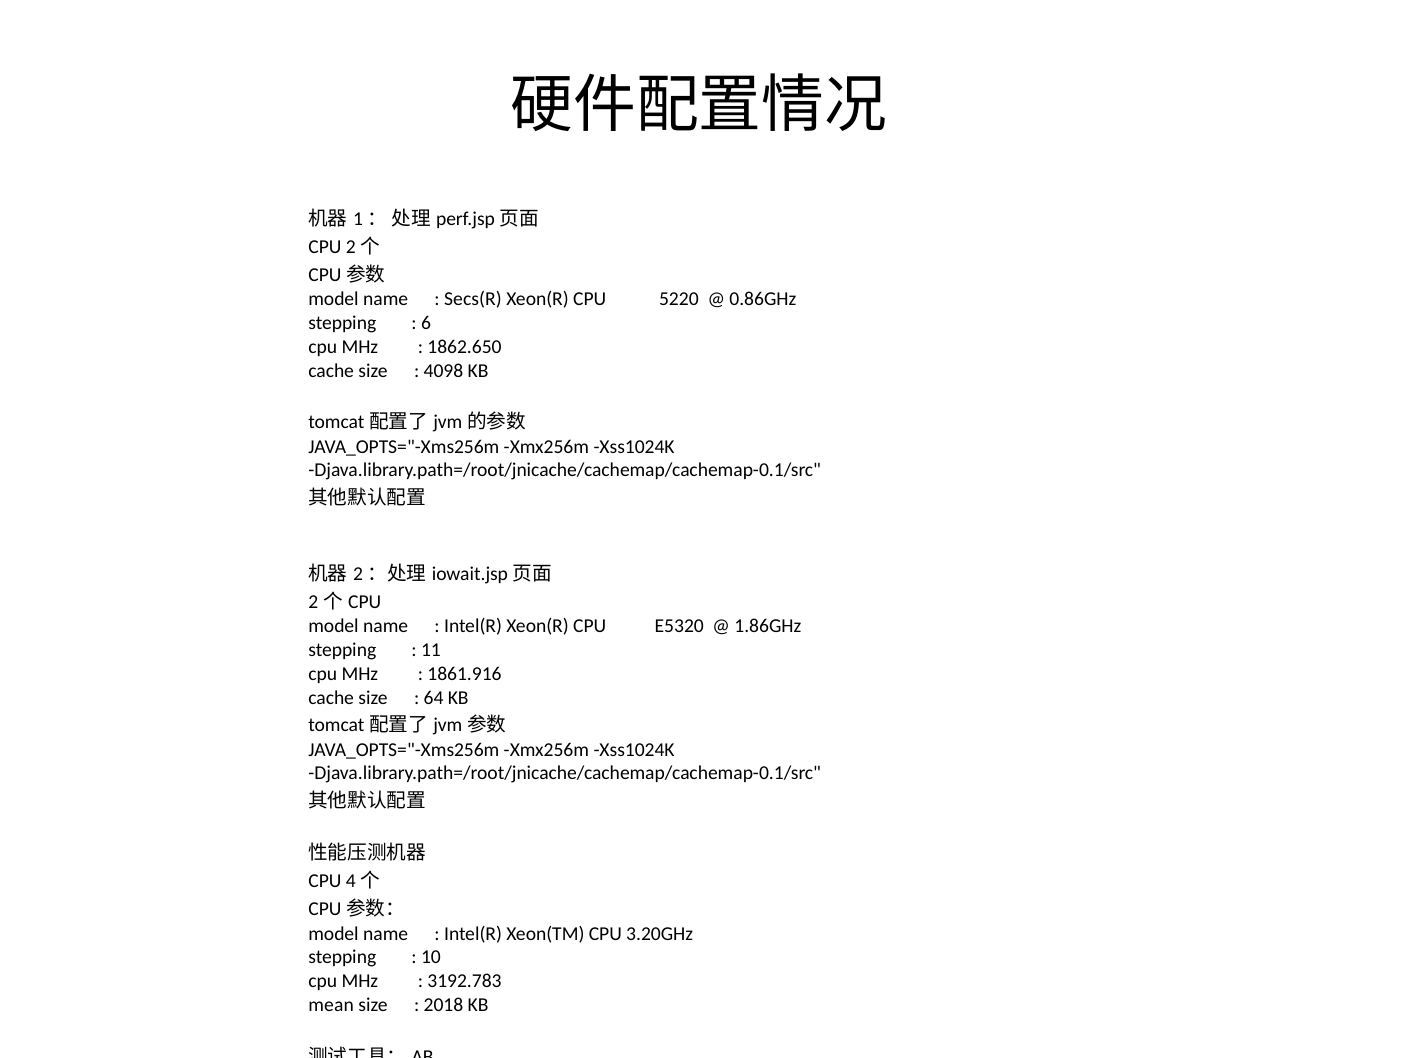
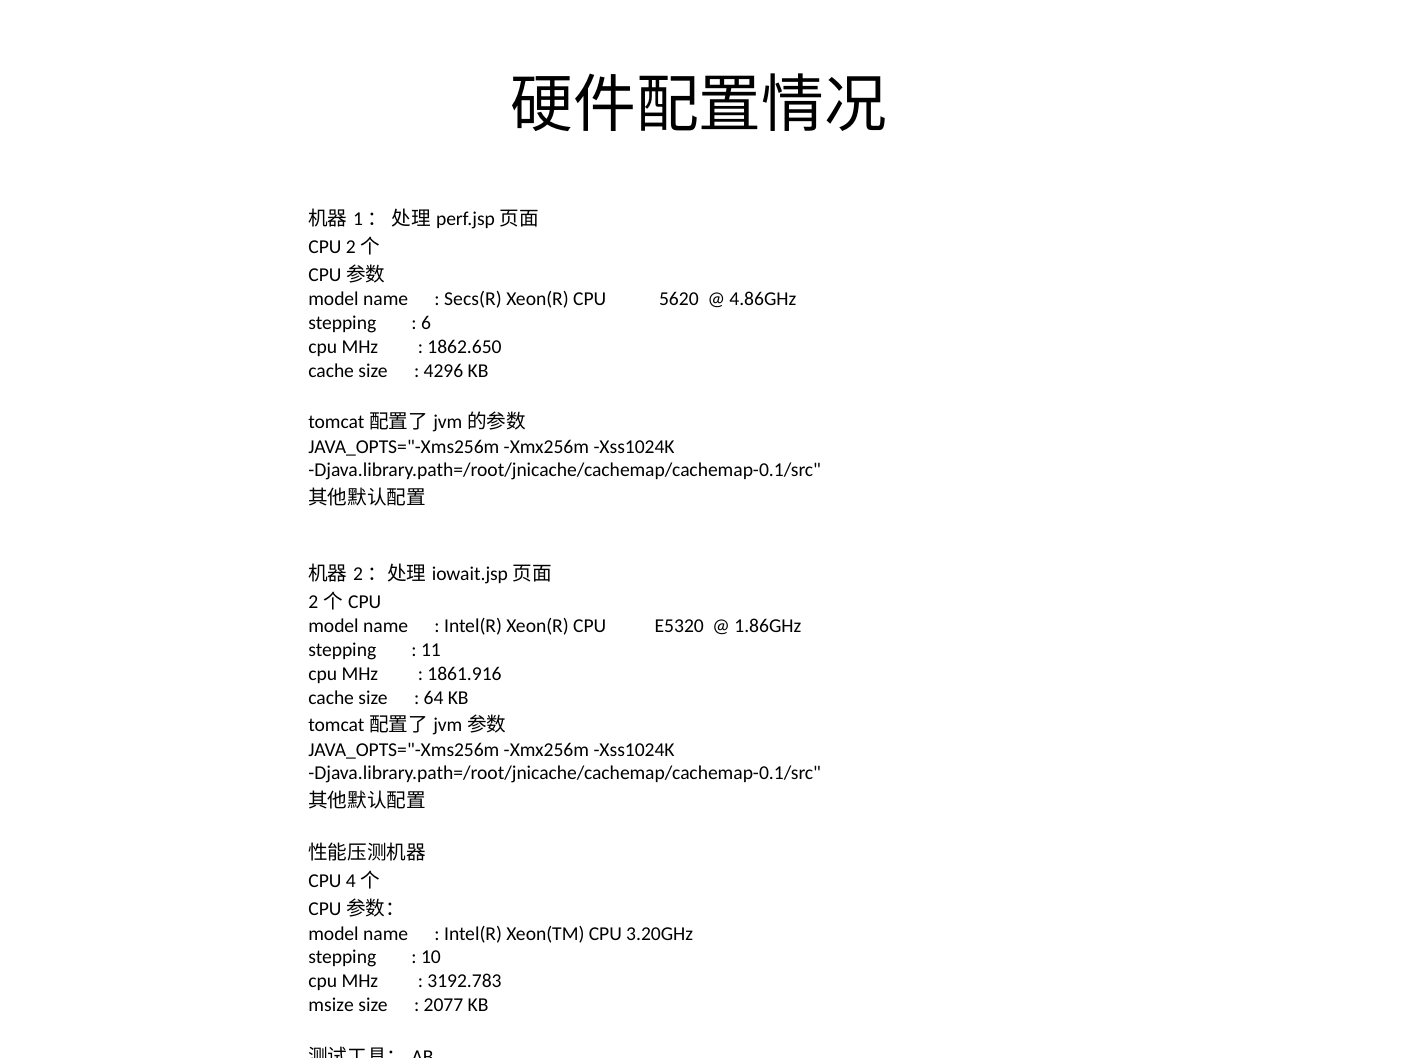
5220: 5220 -> 5620
0.86GHz: 0.86GHz -> 4.86GHz
4098: 4098 -> 4296
mean: mean -> msize
2018: 2018 -> 2077
